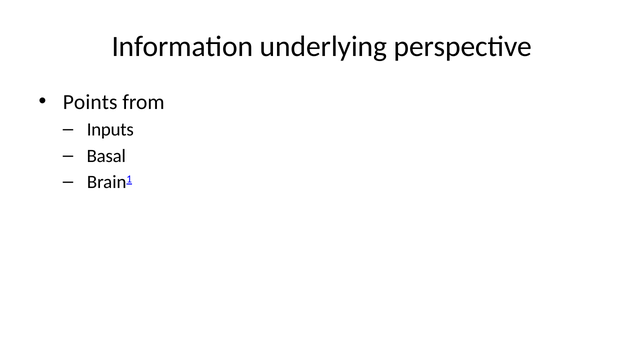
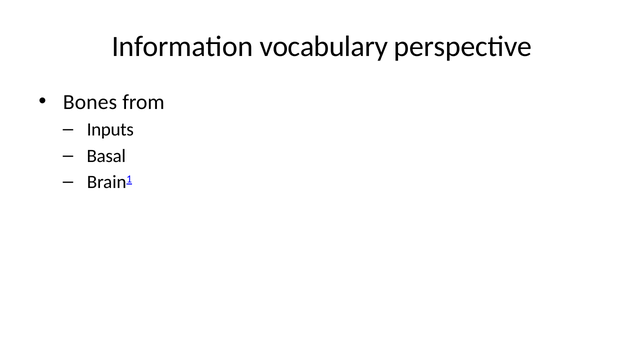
underlying: underlying -> vocabulary
Points: Points -> Bones
